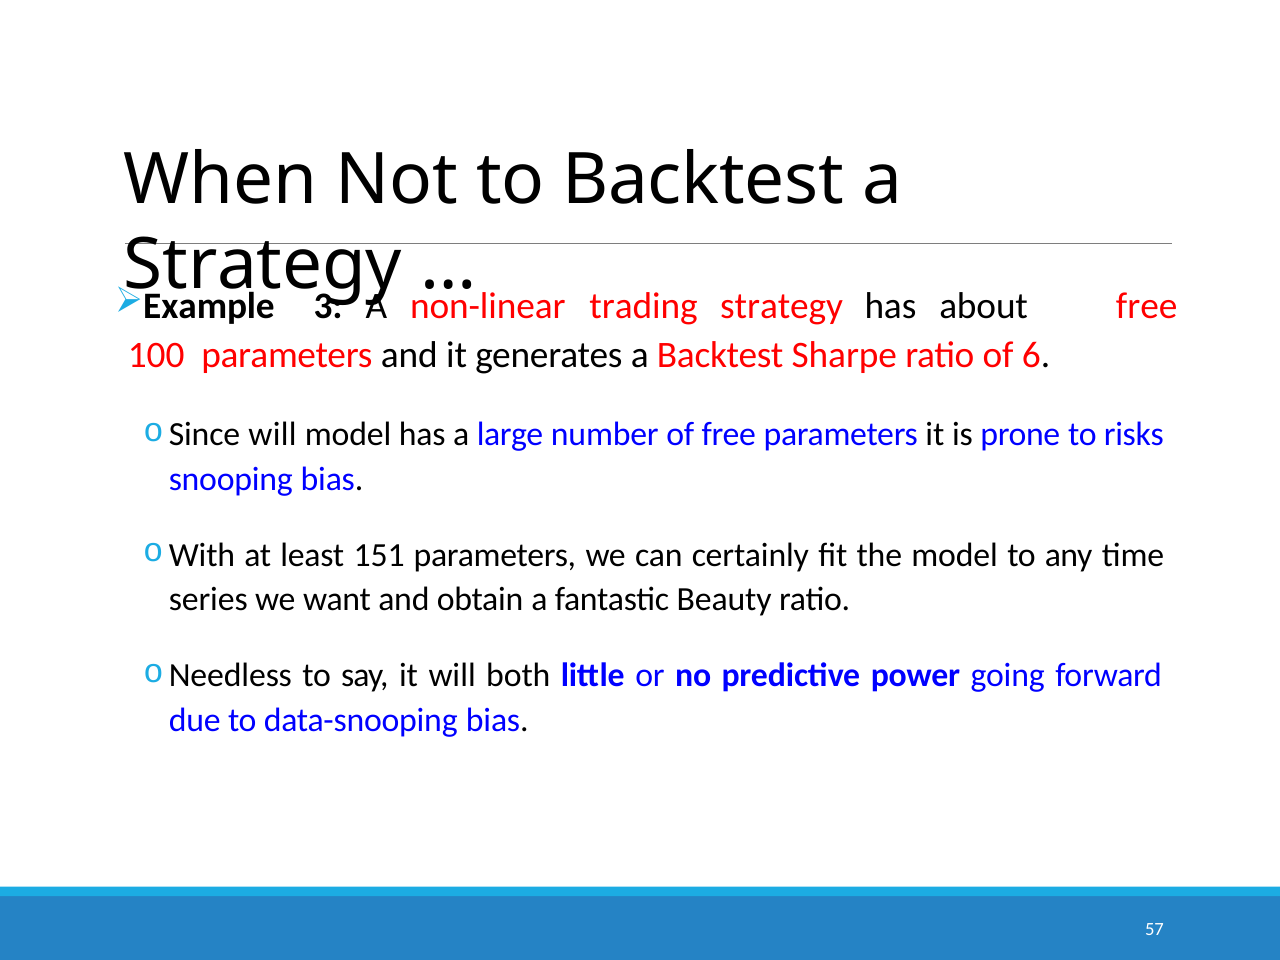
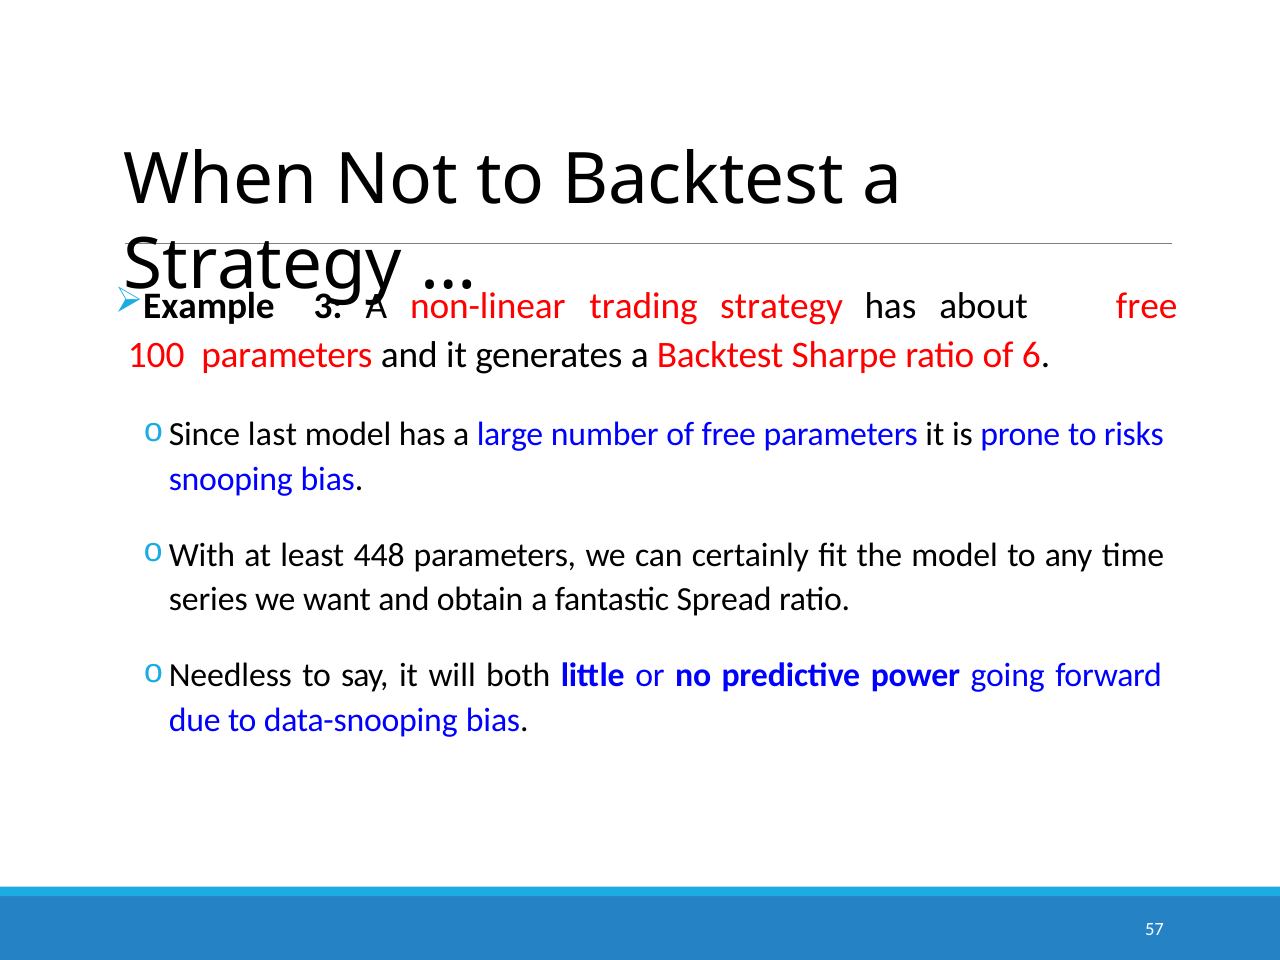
will at (273, 435): will -> last
151: 151 -> 448
Beauty: Beauty -> Spread
